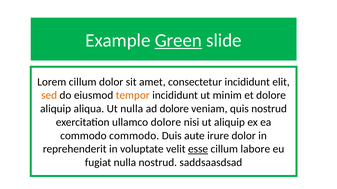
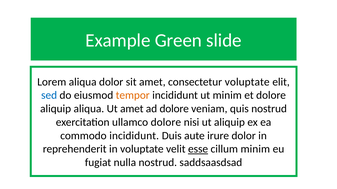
Green underline: present -> none
Lorem cillum: cillum -> aliqua
consectetur incididunt: incididunt -> voluptate
sed colour: orange -> blue
Ut nulla: nulla -> amet
commodo commodo: commodo -> incididunt
cillum labore: labore -> minim
